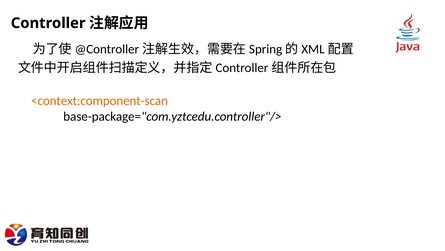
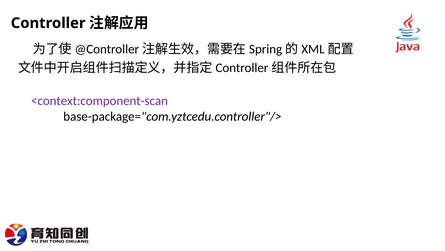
<context:component-scan colour: orange -> purple
